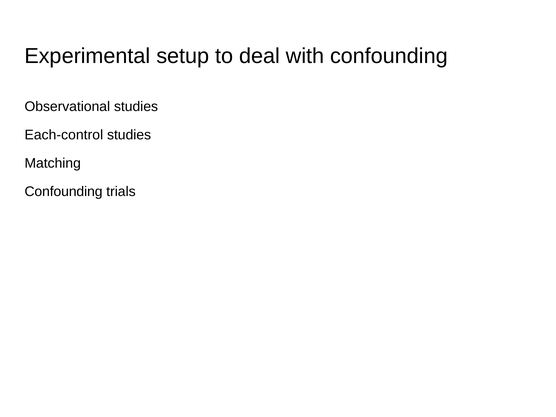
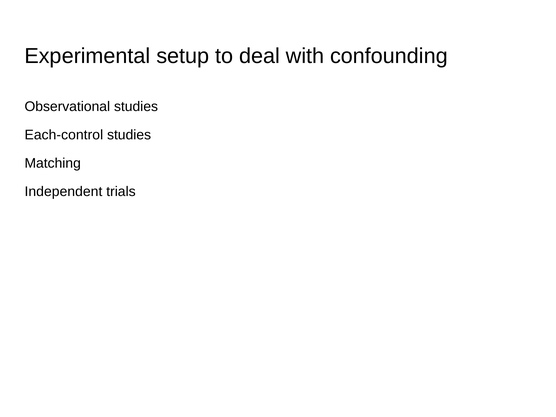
Confounding at (64, 192): Confounding -> Independent
